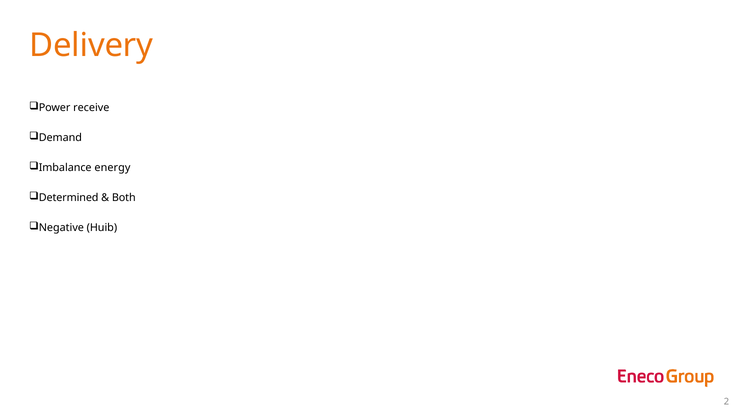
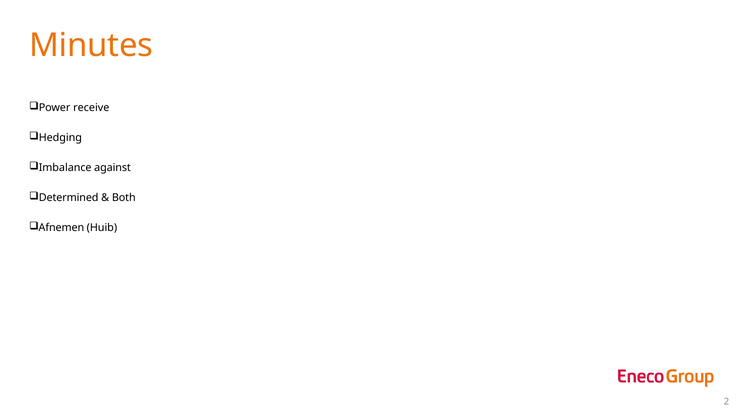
Delivery: Delivery -> Minutes
Demand: Demand -> Hedging
energy: energy -> against
Negative: Negative -> Afnemen
